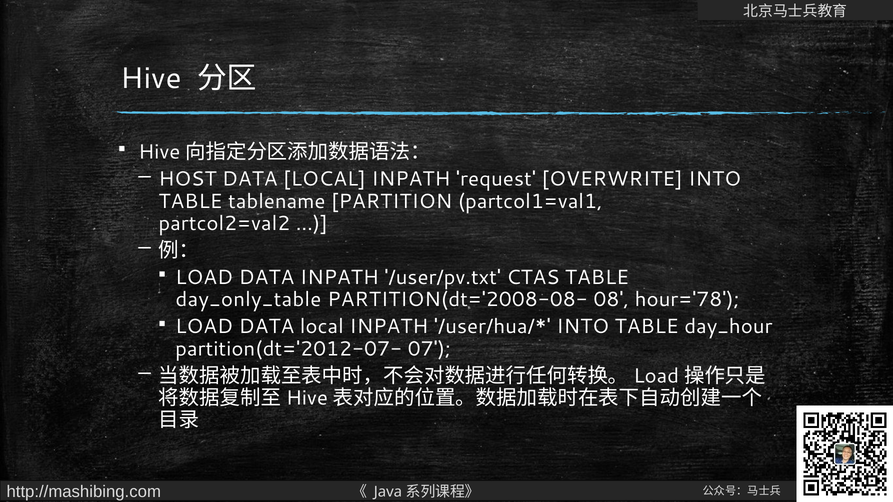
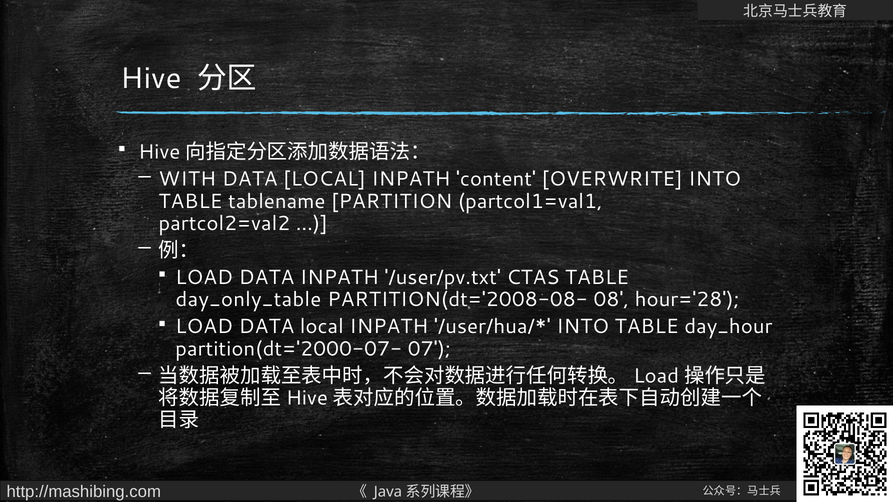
HOST: HOST -> WITH
request: request -> content
hour='78: hour='78 -> hour='28
partition(dt='2012-07-: partition(dt='2012-07- -> partition(dt='2000-07-
